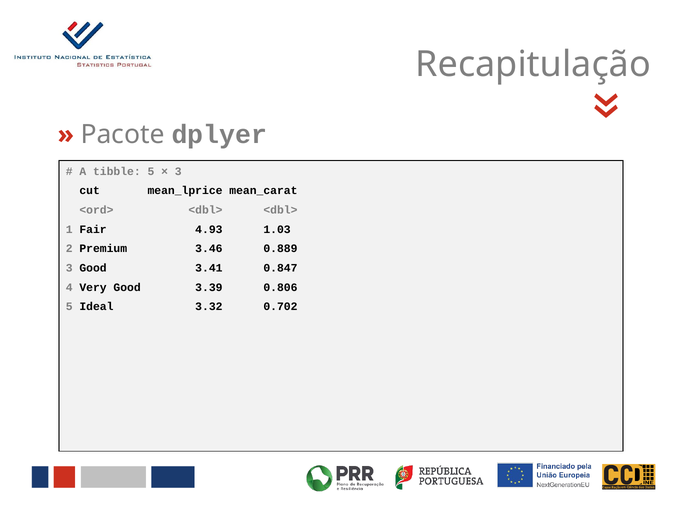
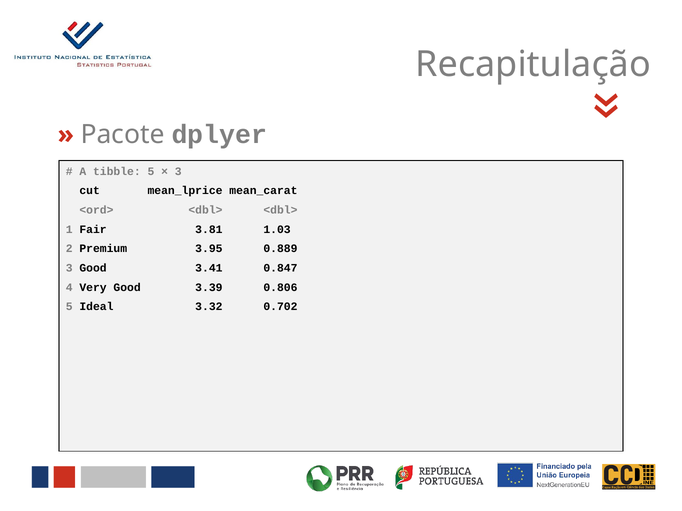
4.93: 4.93 -> 3.81
3.46: 3.46 -> 3.95
